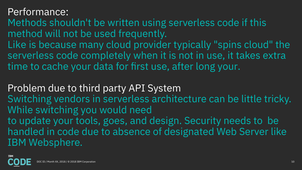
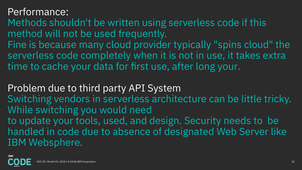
Like at (17, 45): Like -> Fine
tools goes: goes -> used
